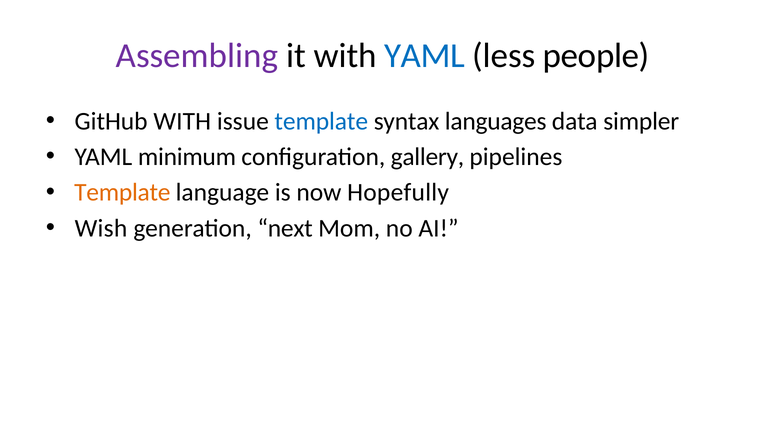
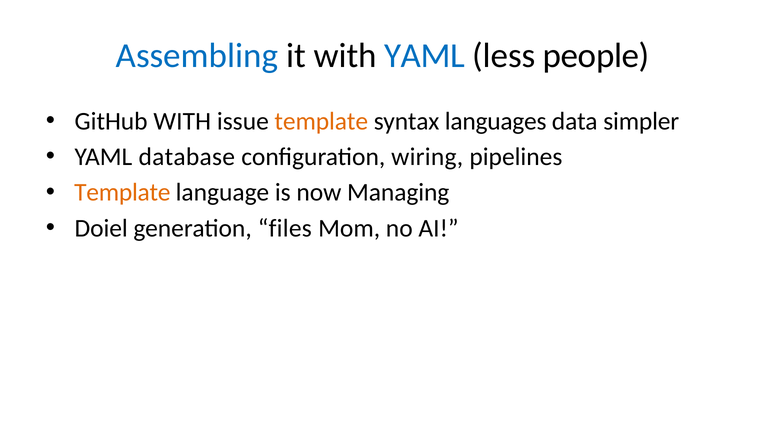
Assembling colour: purple -> blue
template at (321, 121) colour: blue -> orange
minimum: minimum -> database
gallery: gallery -> wiring
Hopefully: Hopefully -> Managing
Wish: Wish -> Doiel
next: next -> files
